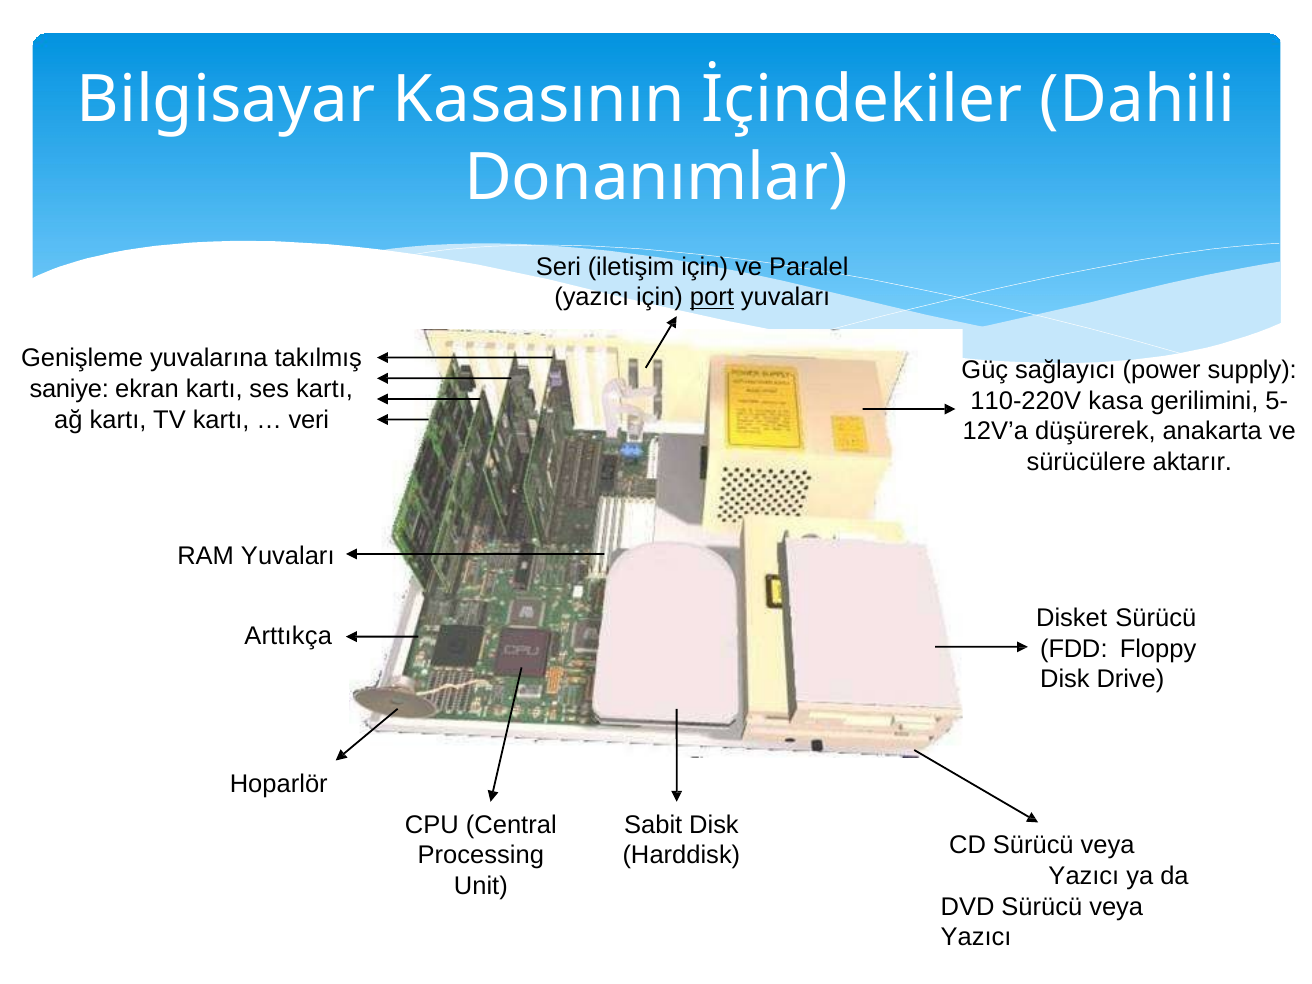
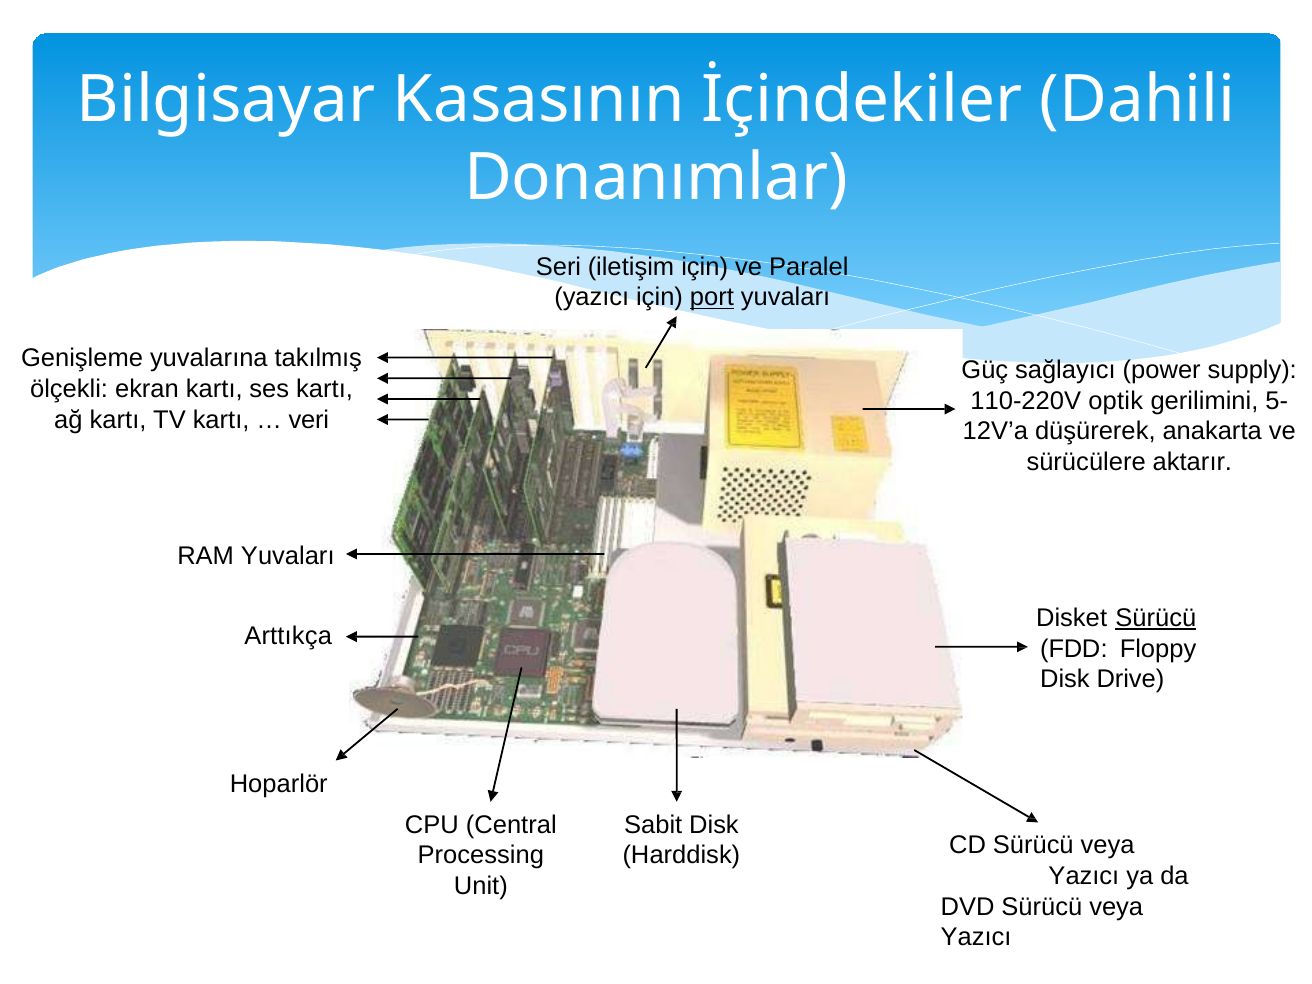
saniye: saniye -> ölçekli
kasa: kasa -> optik
Sürücü at (1156, 618) underline: none -> present
